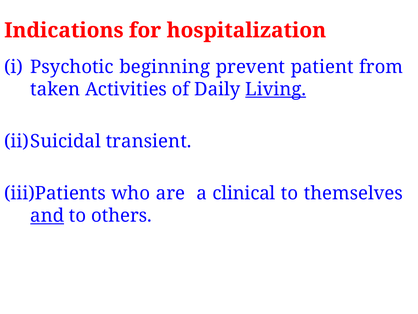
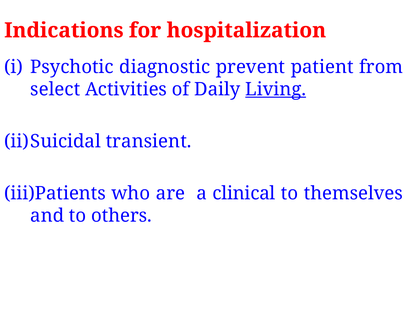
beginning: beginning -> diagnostic
taken: taken -> select
and underline: present -> none
